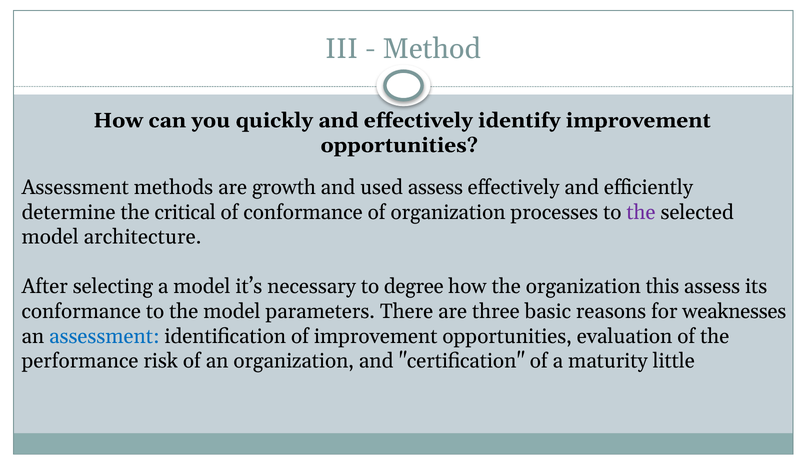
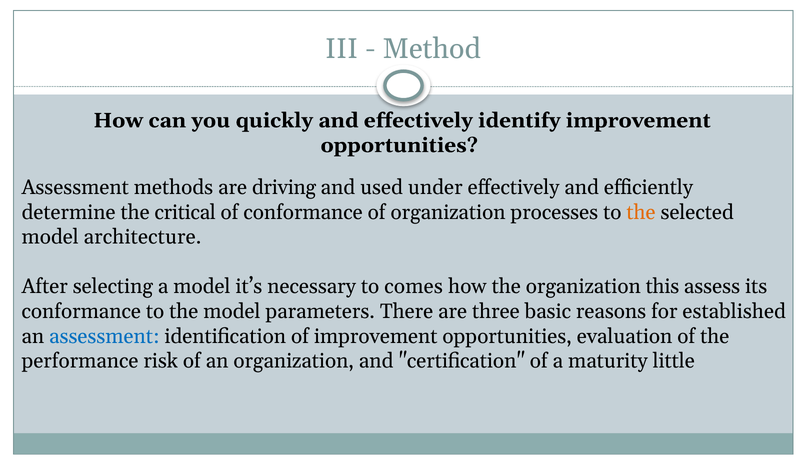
growth: growth -> driving
used assess: assess -> under
the at (641, 212) colour: purple -> orange
degree: degree -> comes
weaknesses: weaknesses -> established
